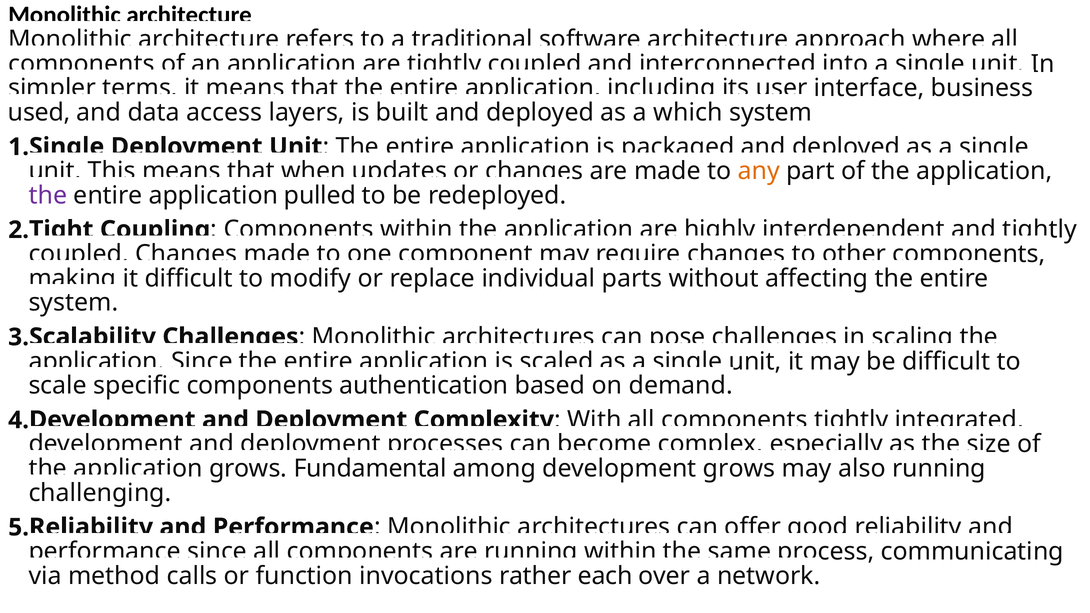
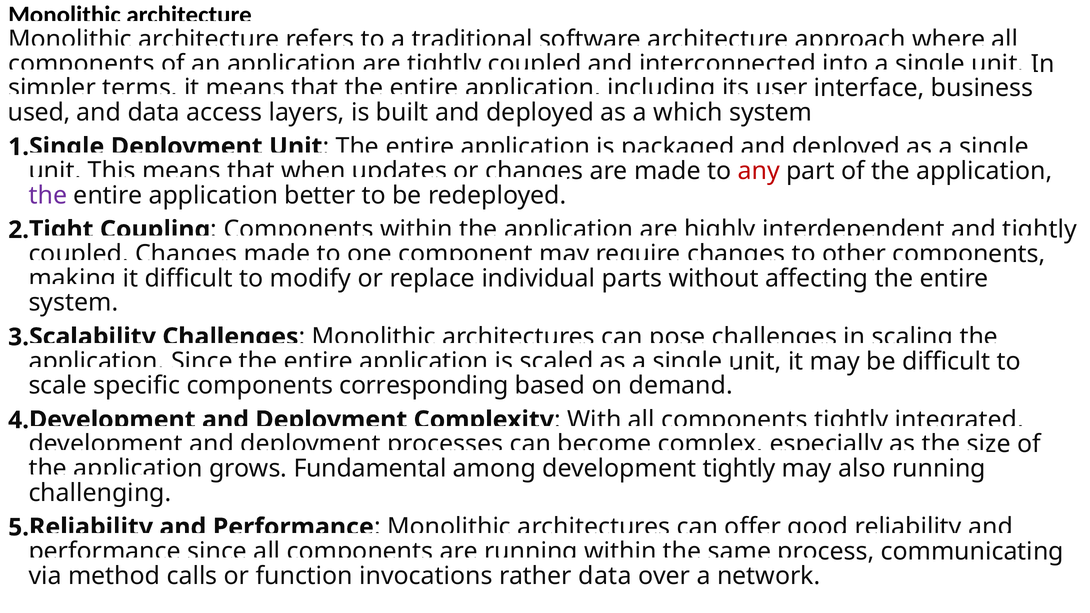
any colour: orange -> red
pulled: pulled -> better
authentication: authentication -> corresponding
development grows: grows -> tightly
rather each: each -> data
